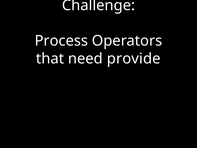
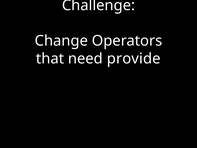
Process: Process -> Change
